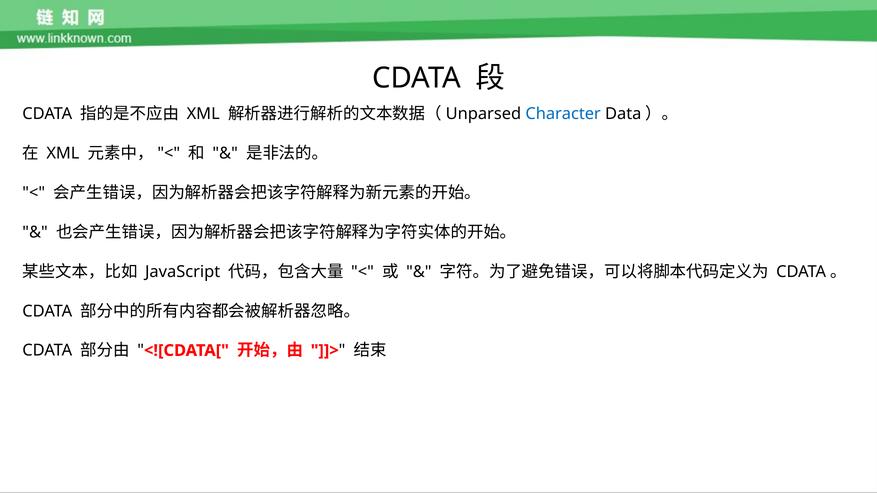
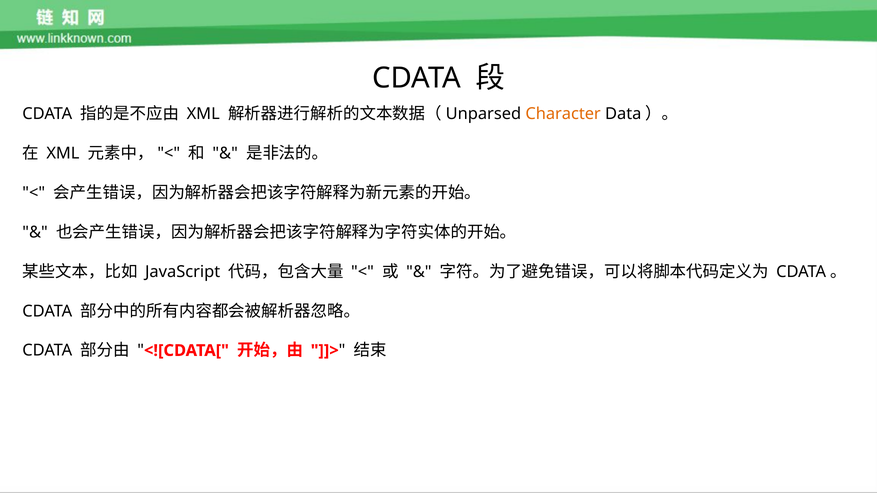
Character colour: blue -> orange
